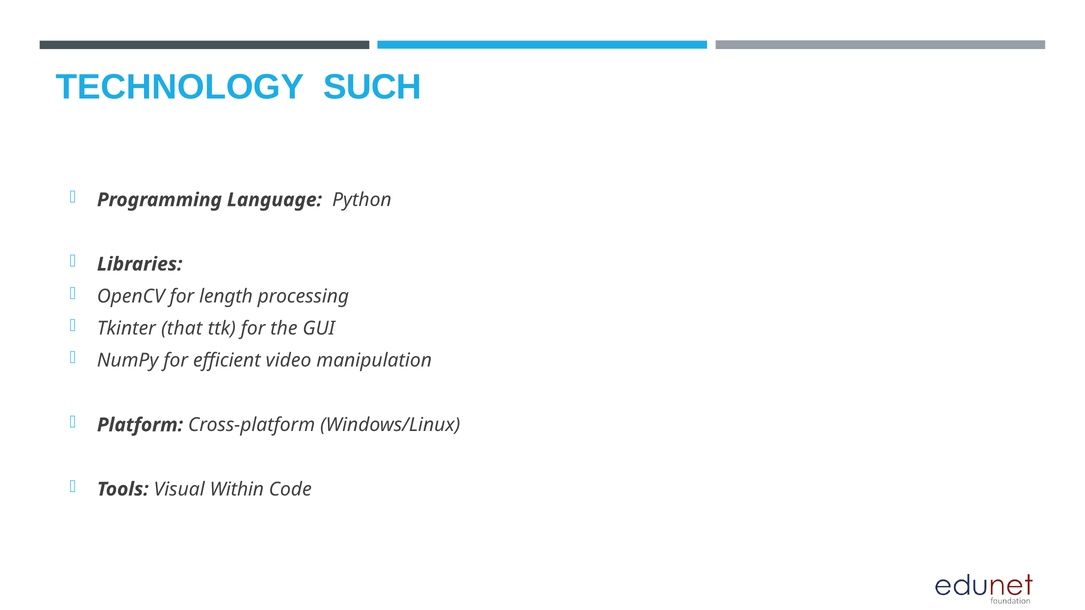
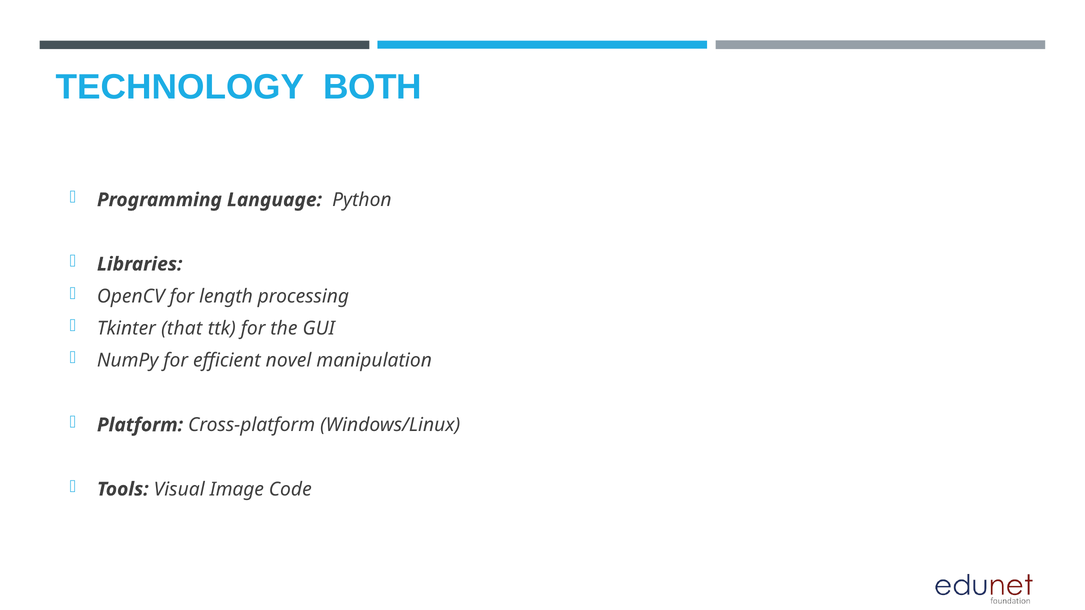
SUCH: SUCH -> BOTH
video: video -> novel
Within: Within -> Image
